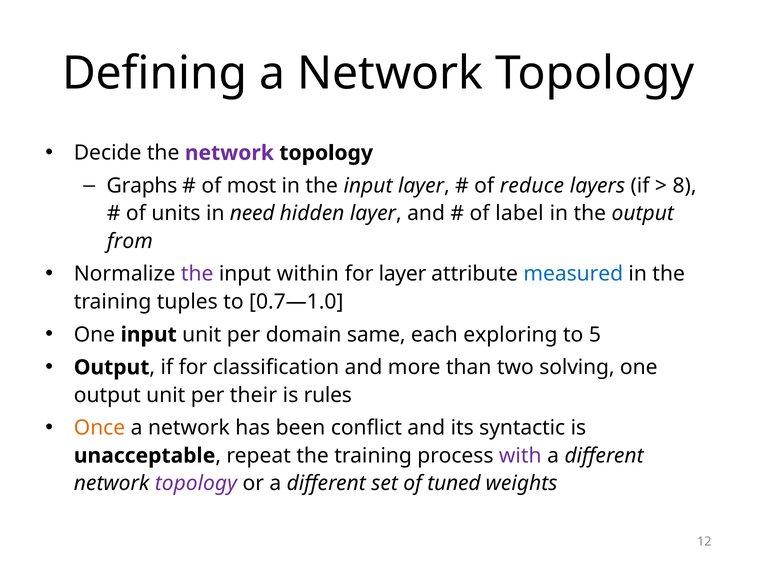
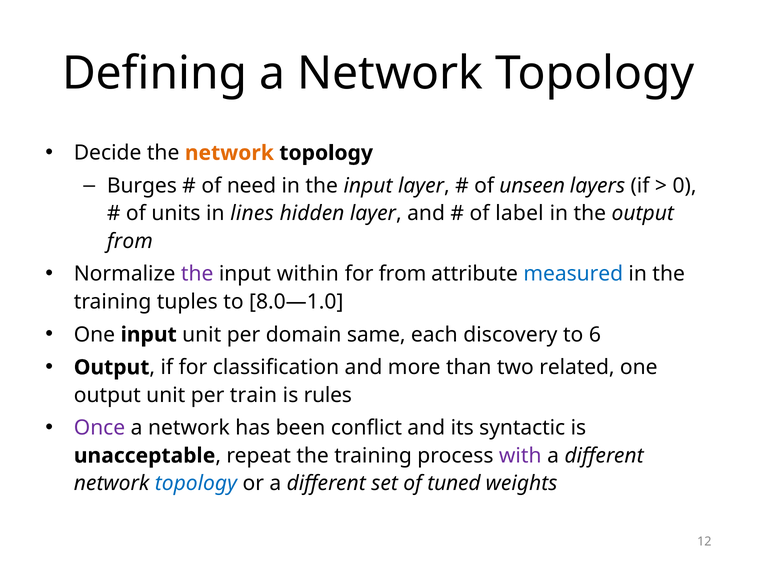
network at (229, 153) colour: purple -> orange
Graphs: Graphs -> Burges
most: most -> need
reduce: reduce -> unseen
8: 8 -> 0
need: need -> lines
for layer: layer -> from
0.7—1.0: 0.7—1.0 -> 8.0—1.0
exploring: exploring -> discovery
5: 5 -> 6
solving: solving -> related
their: their -> train
Once colour: orange -> purple
topology at (196, 483) colour: purple -> blue
